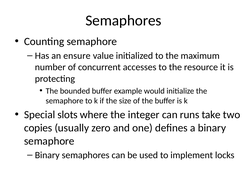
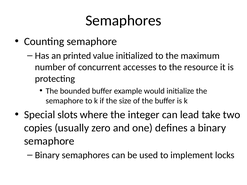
ensure: ensure -> printed
runs: runs -> lead
